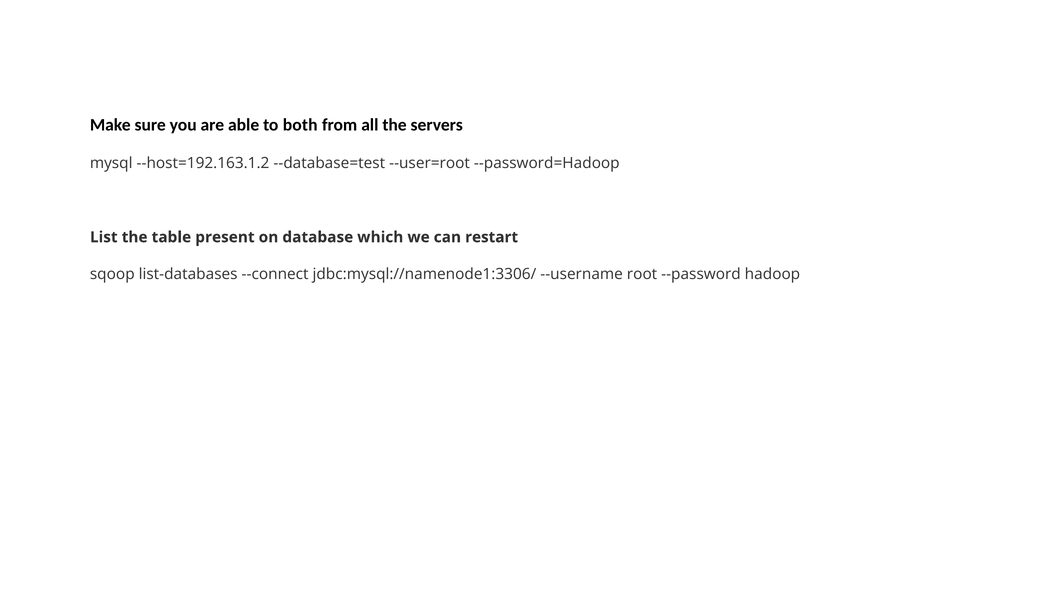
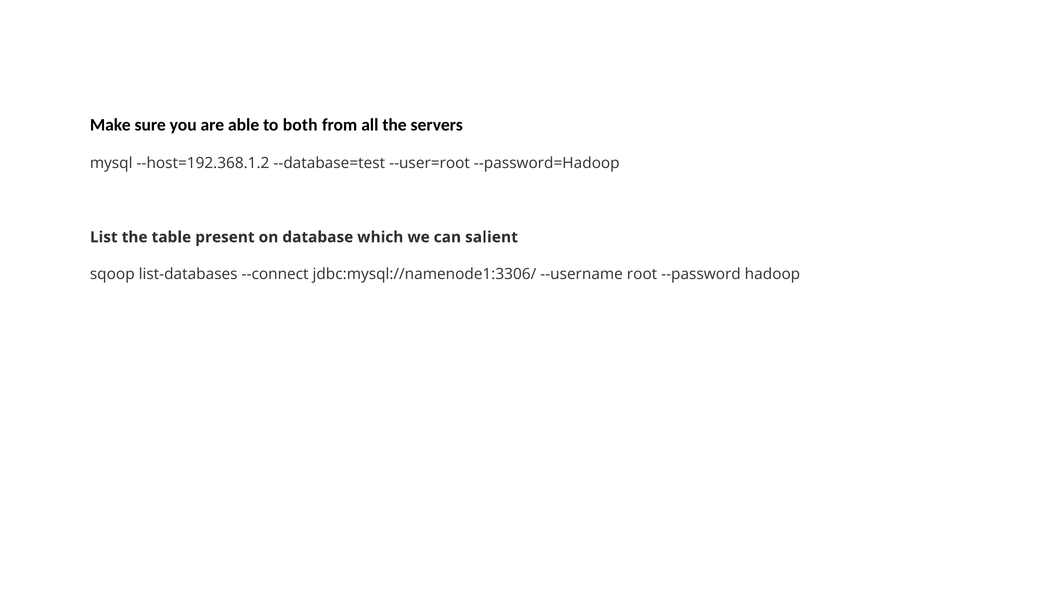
--host=192.163.1.2: --host=192.163.1.2 -> --host=192.368.1.2
restart: restart -> salient
